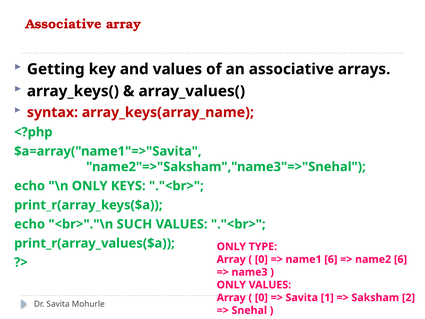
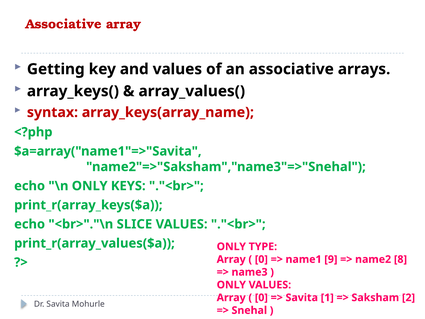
SUCH: SUCH -> SLICE
name1 6: 6 -> 9
name2 6: 6 -> 8
